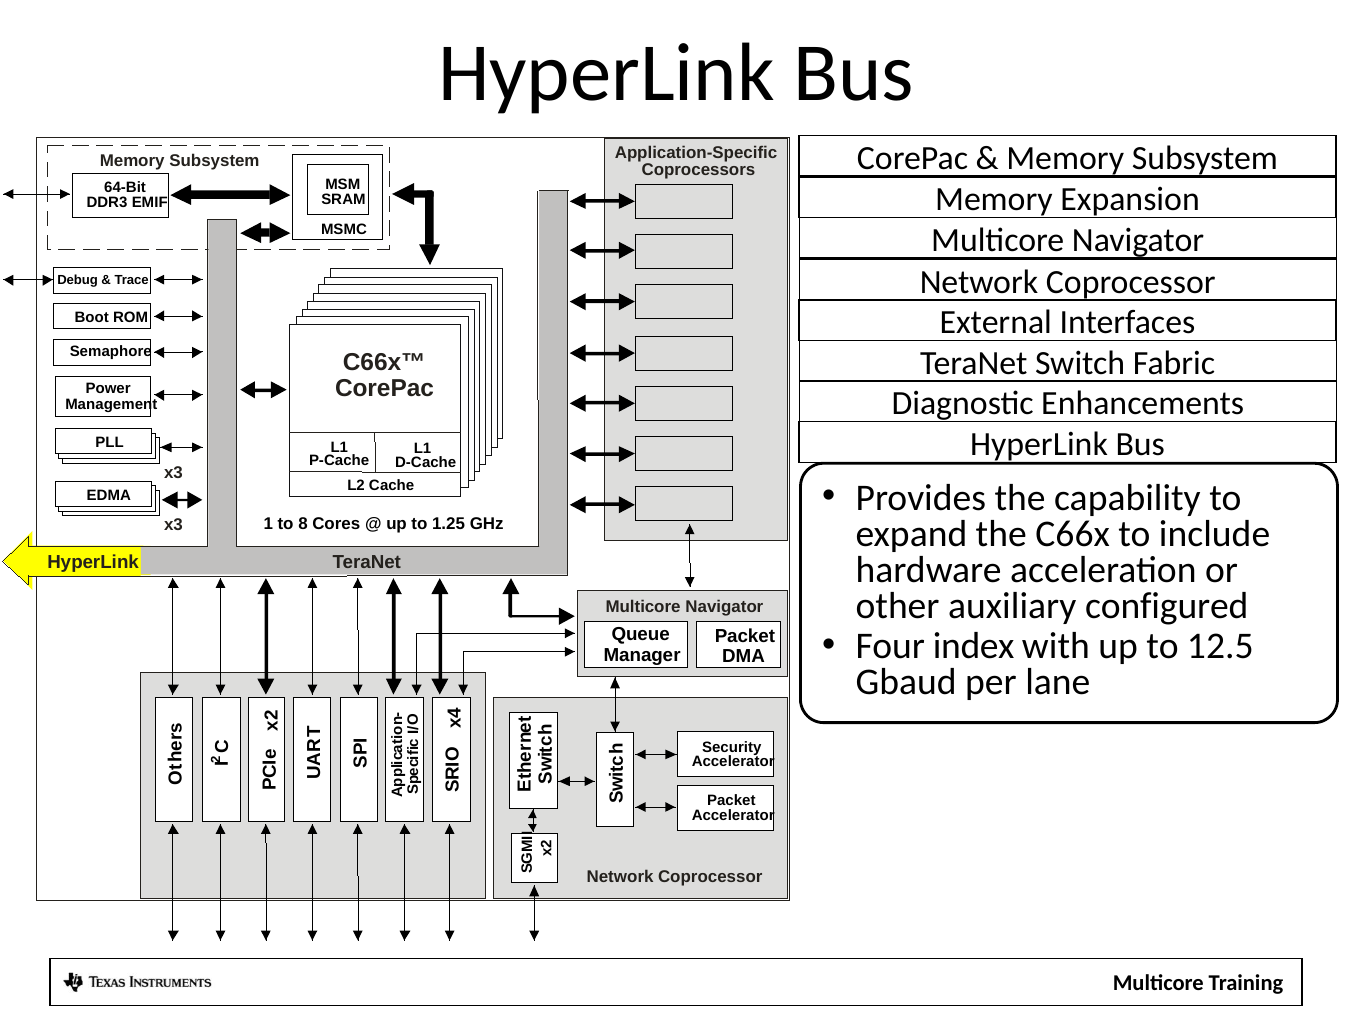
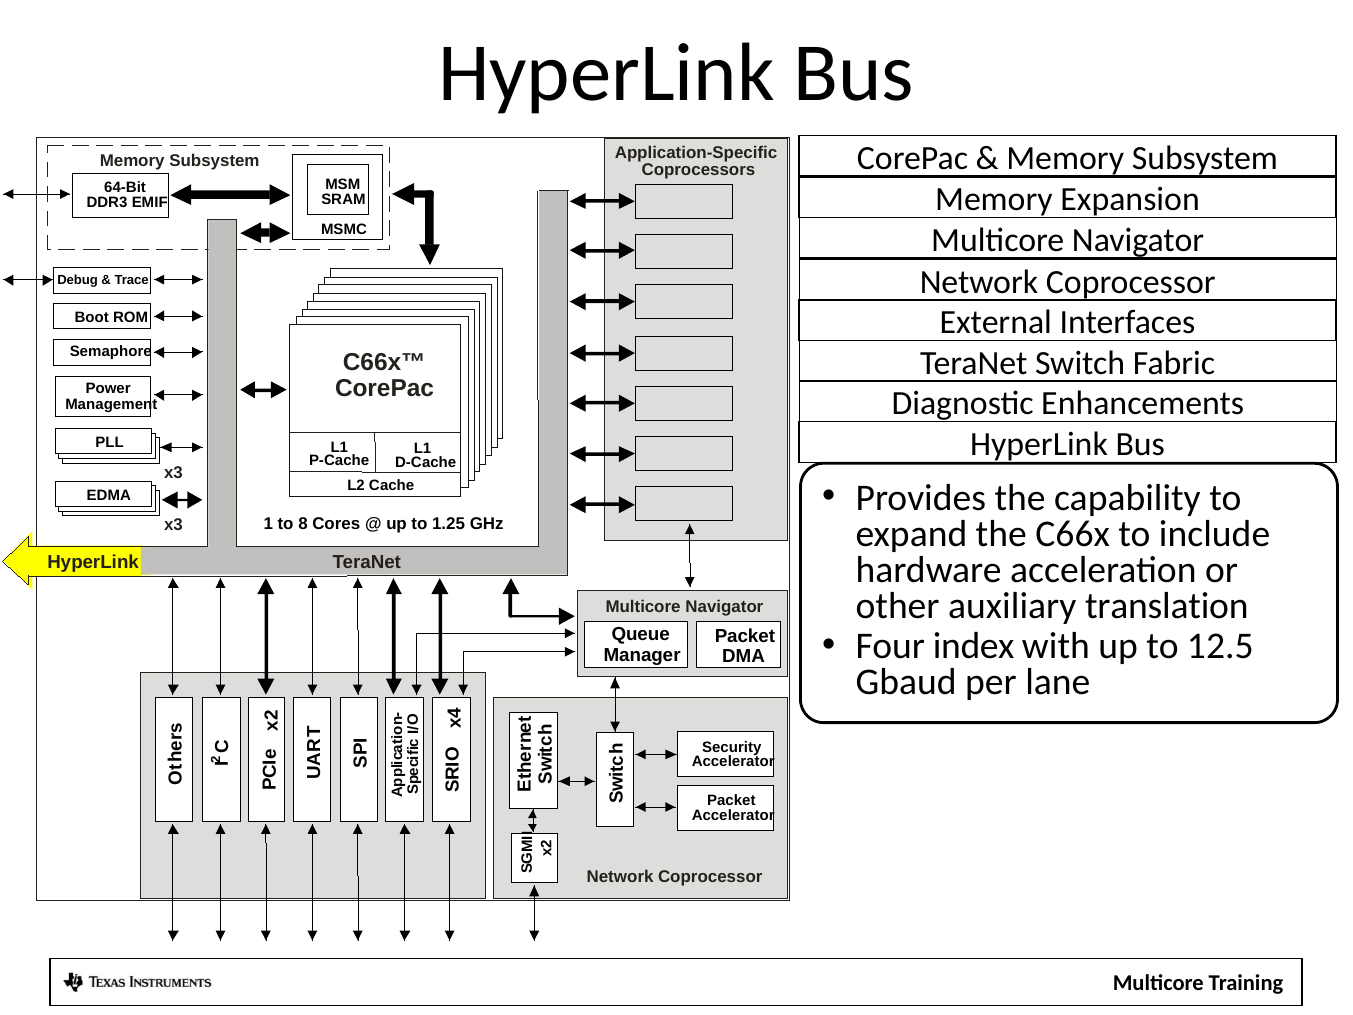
configured: configured -> translation
